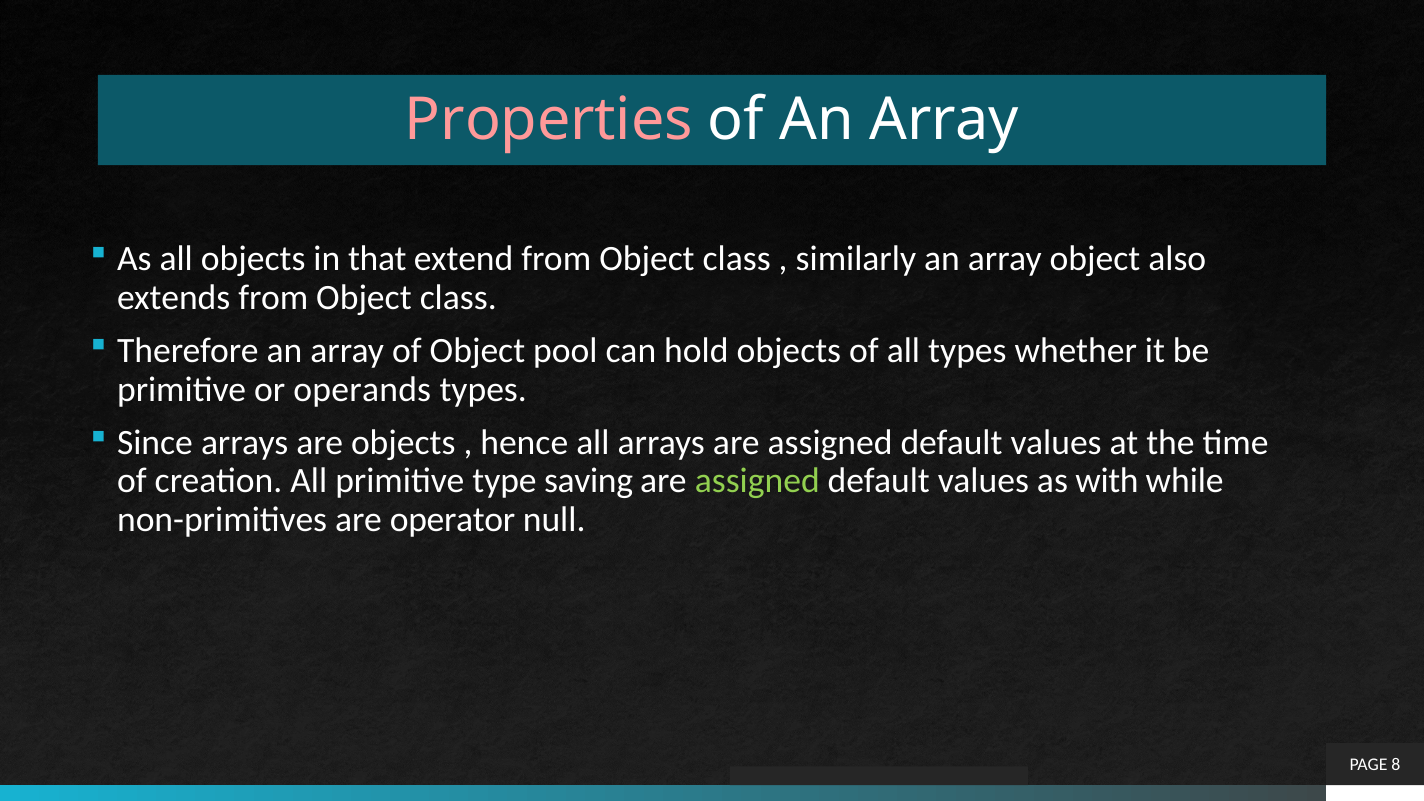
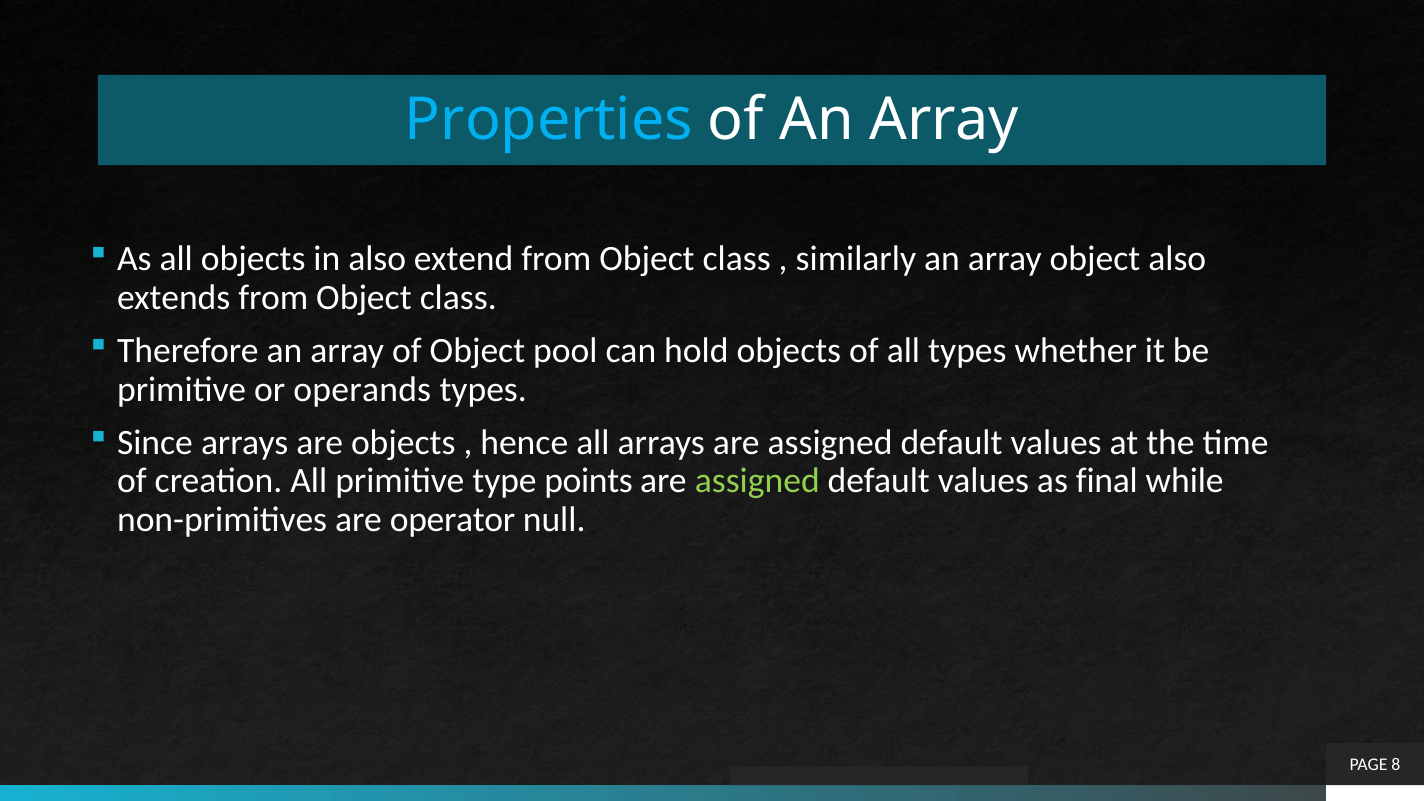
Properties colour: pink -> light blue
in that: that -> also
saving: saving -> points
with: with -> final
